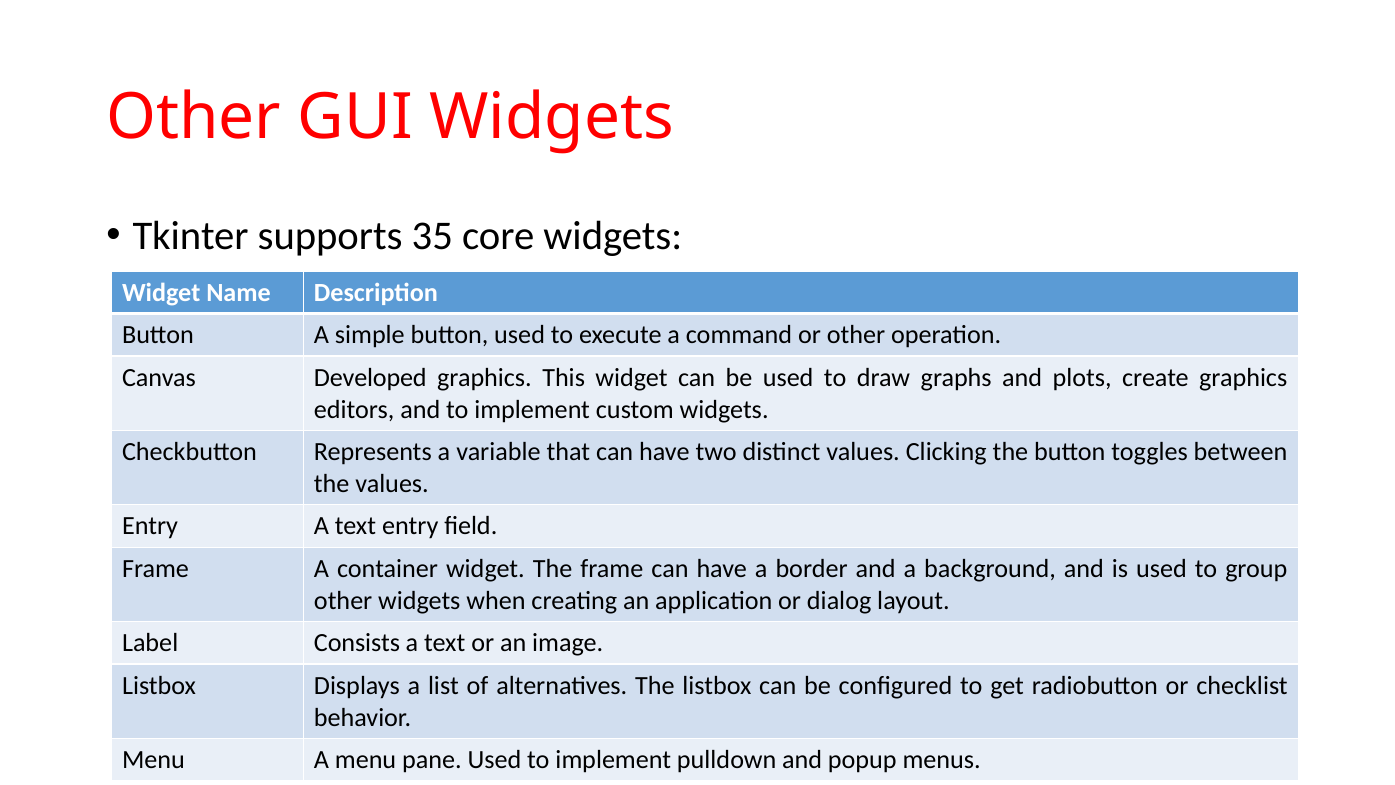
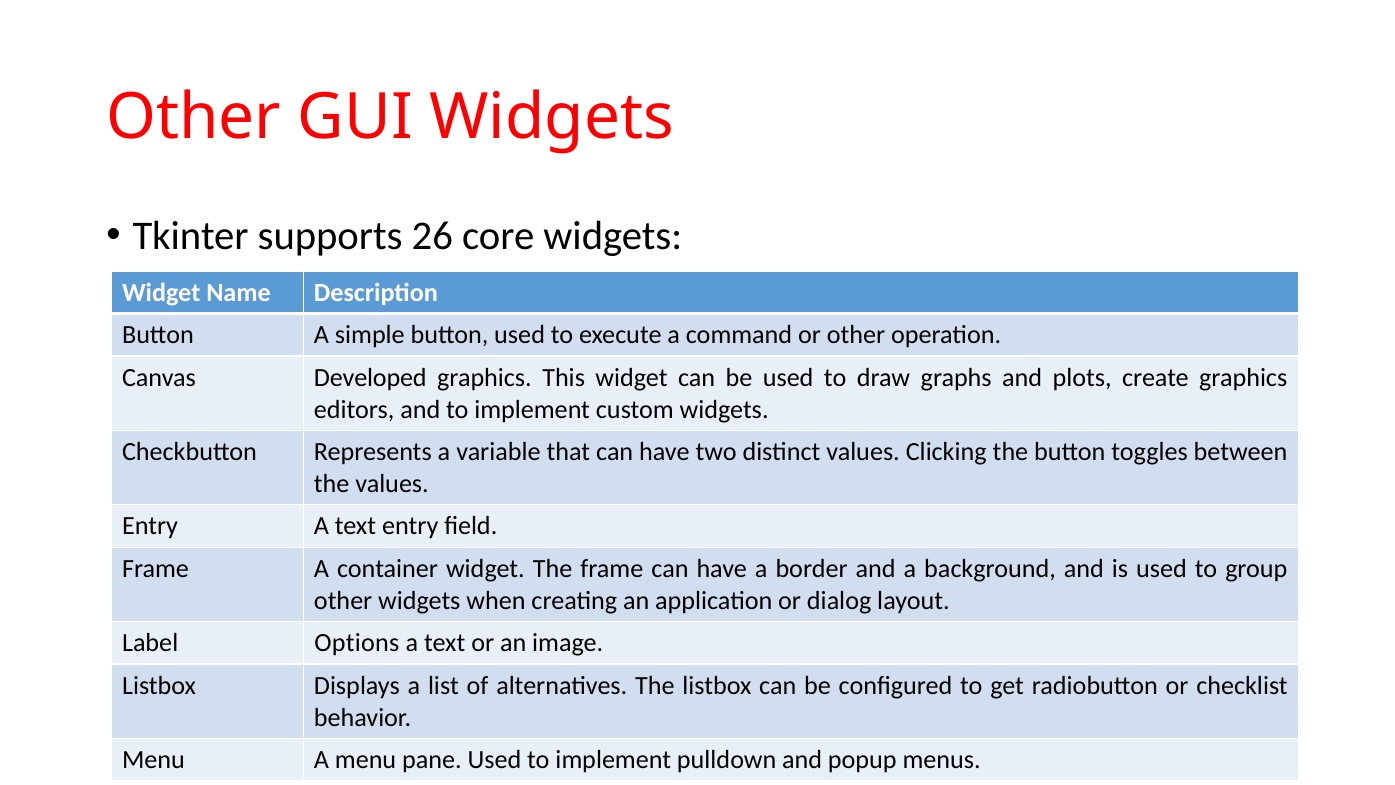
35: 35 -> 26
Consists: Consists -> Options
